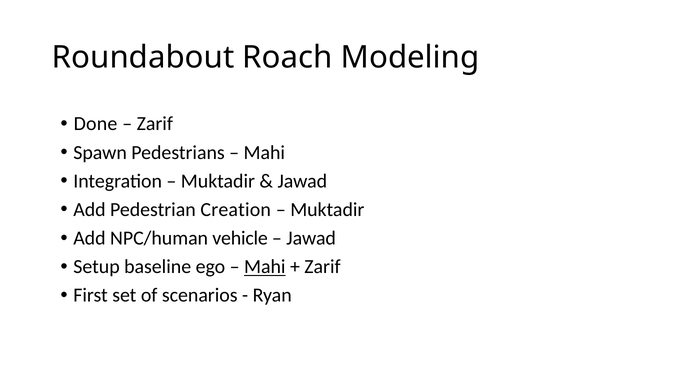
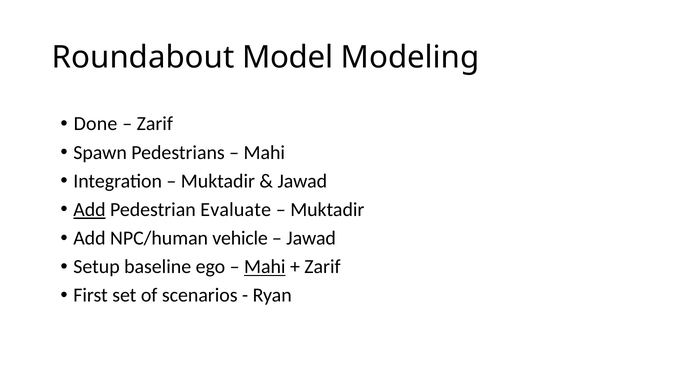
Roach: Roach -> Model
Add at (89, 209) underline: none -> present
Creation: Creation -> Evaluate
